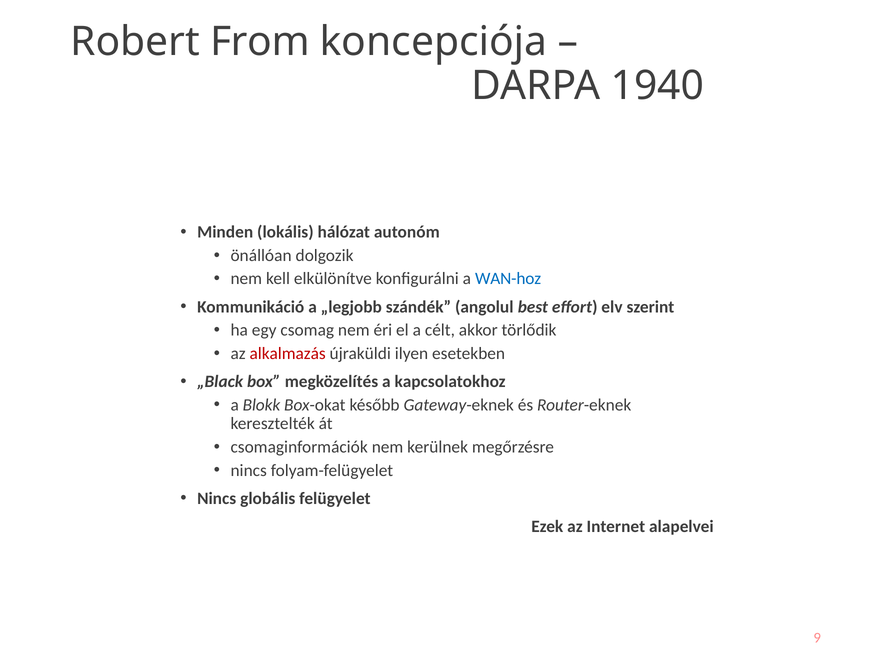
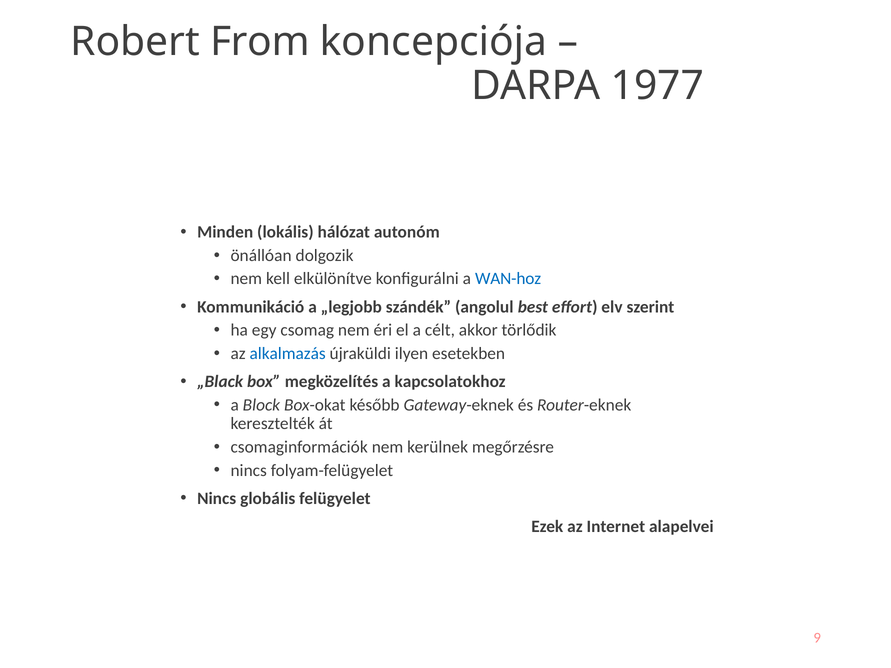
1940: 1940 -> 1977
alkalmazás colour: red -> blue
Blokk: Blokk -> Block
